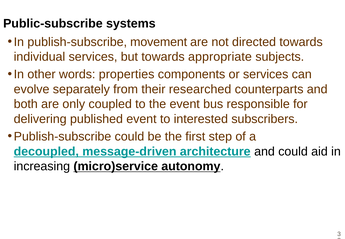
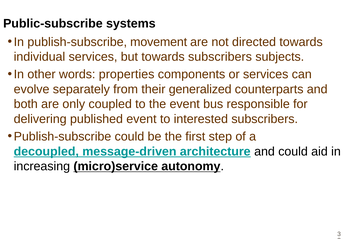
towards appropriate: appropriate -> subscribers
researched: researched -> generalized
